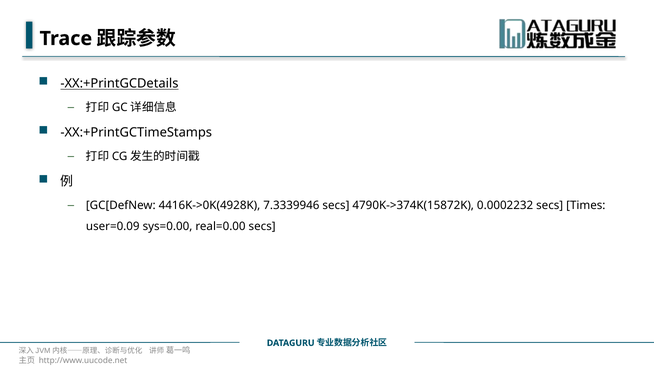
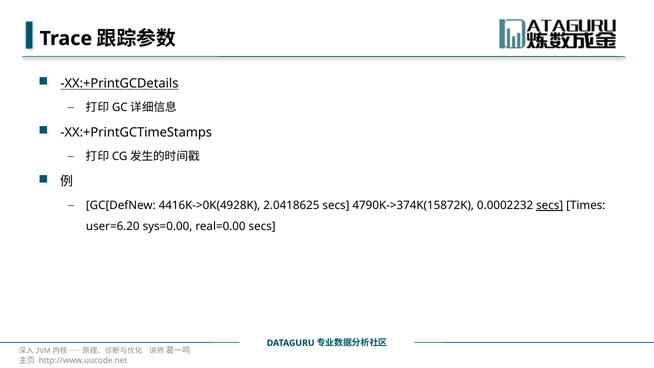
7.3339946: 7.3339946 -> 2.0418625
secs at (550, 205) underline: none -> present
user=0.09: user=0.09 -> user=6.20
